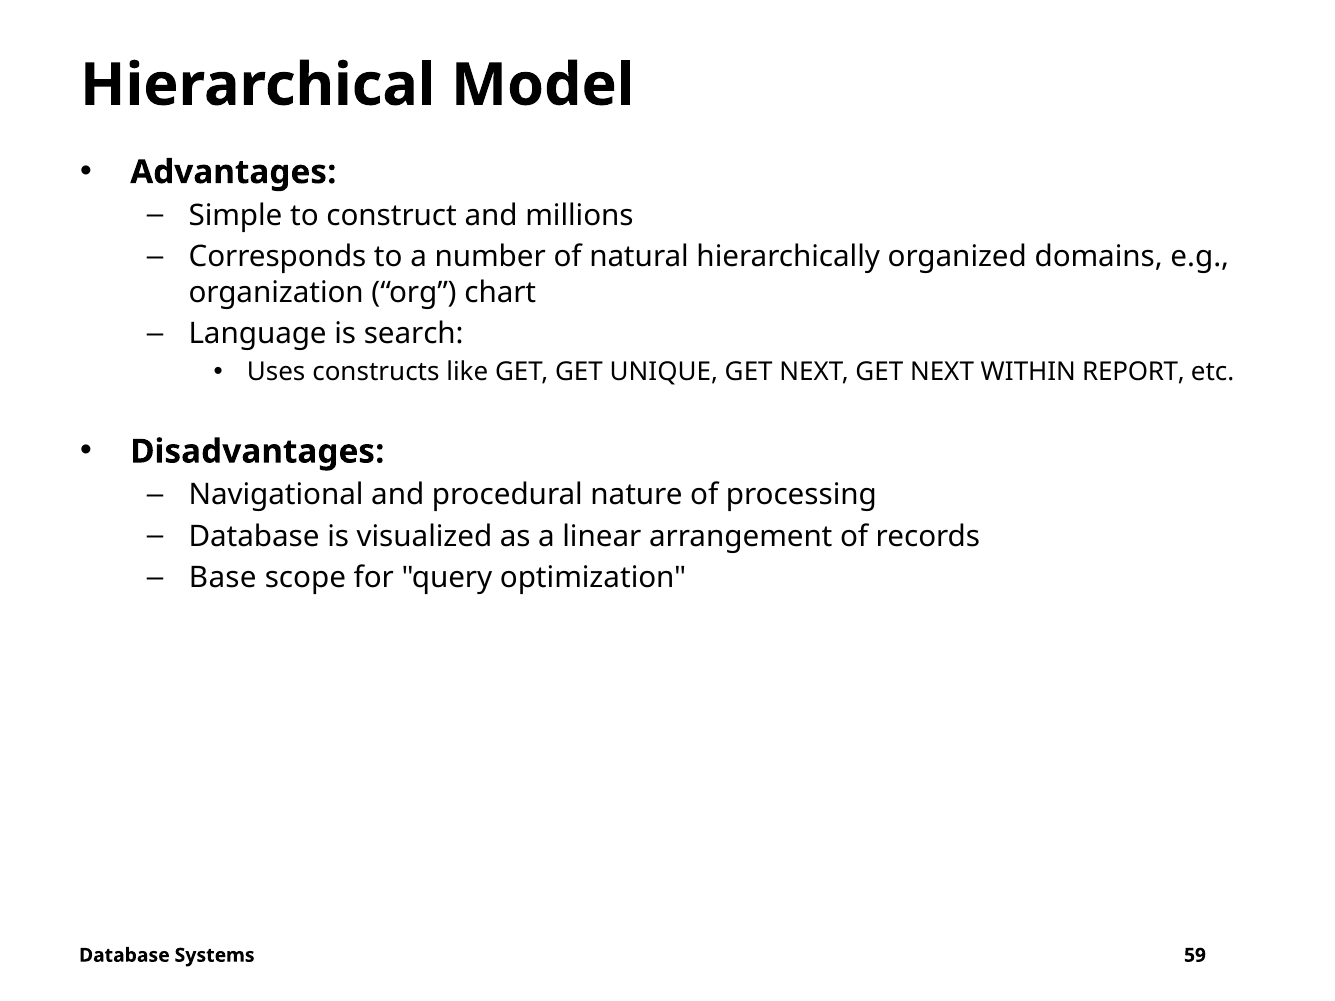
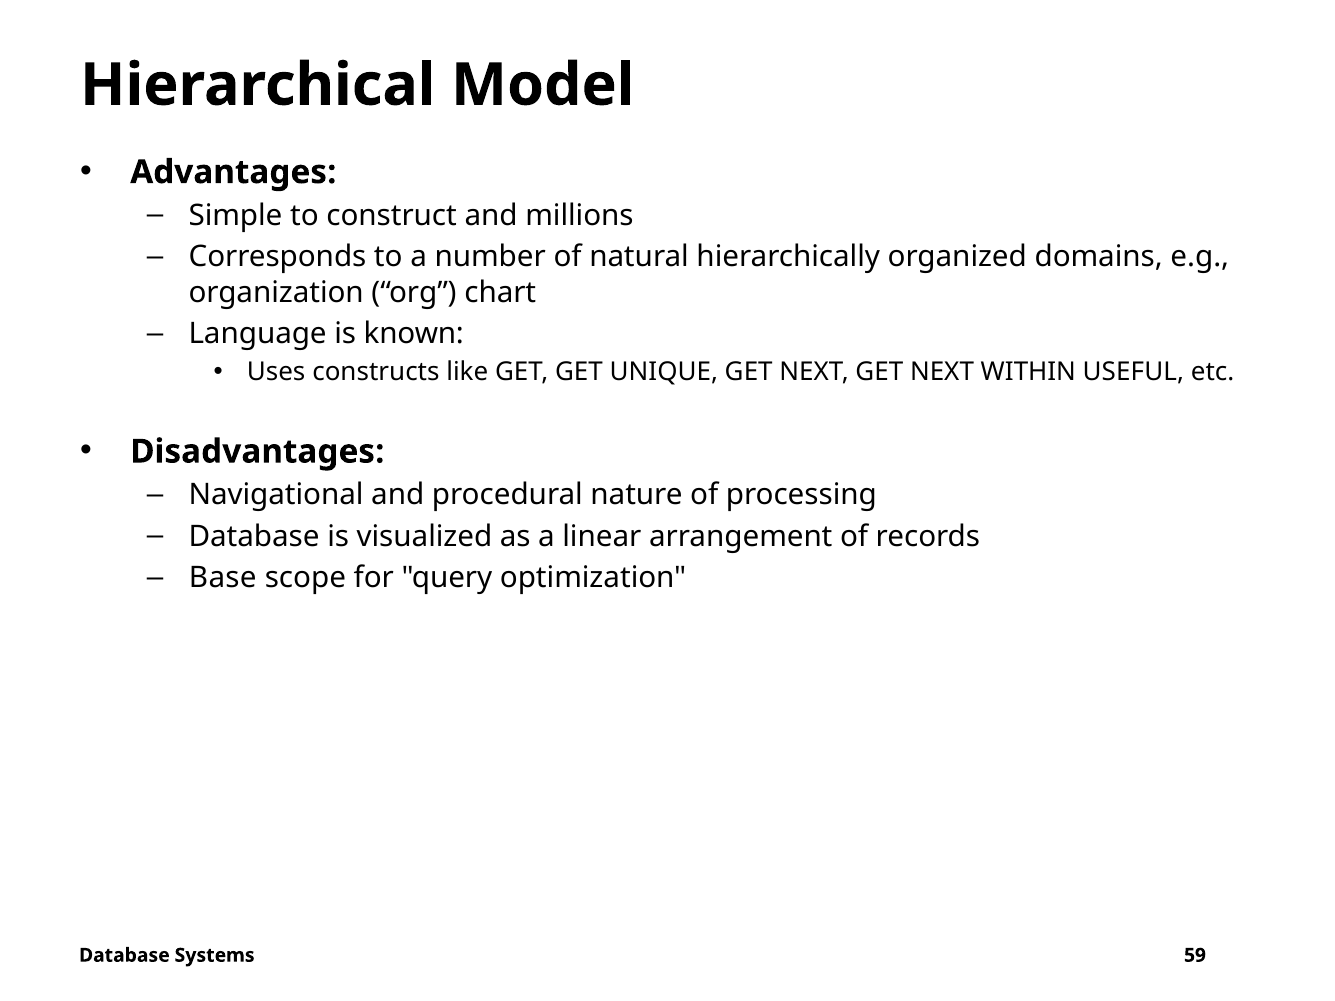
search: search -> known
REPORT: REPORT -> USEFUL
